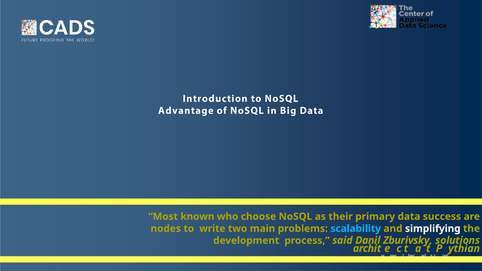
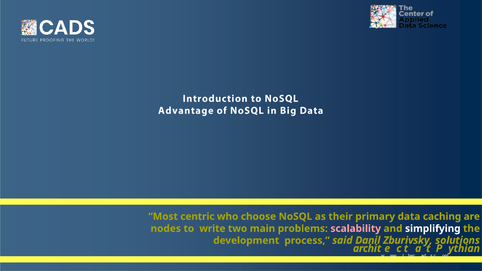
known: known -> centric
success: success -> caching
scalability colour: light blue -> pink
